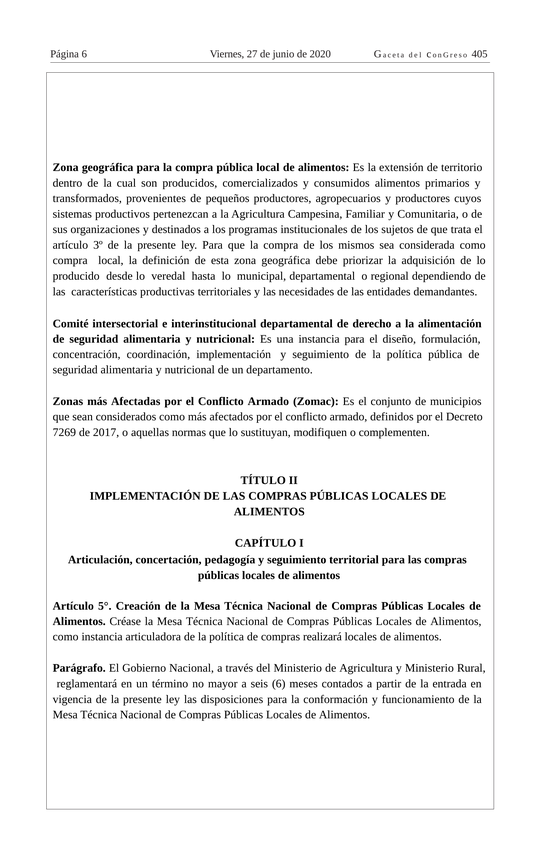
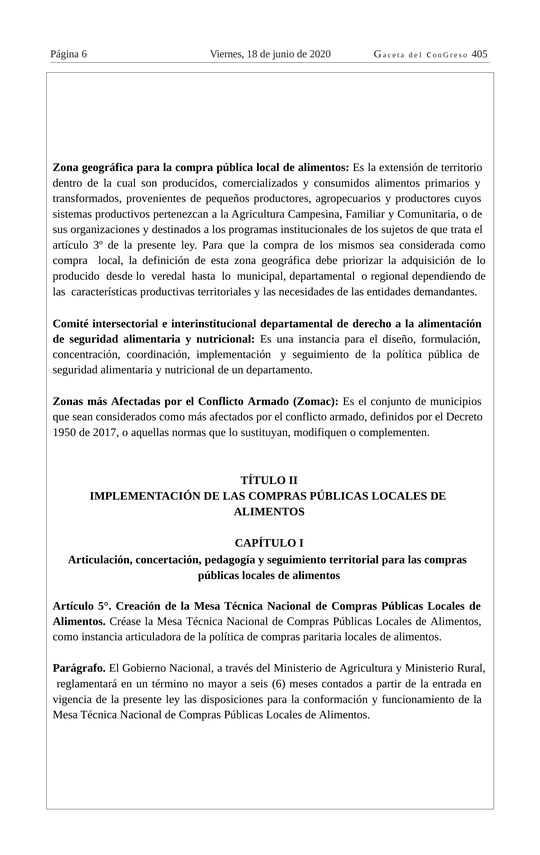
27: 27 -> 18
7269: 7269 -> 1950
realizará: realizará -> paritaria
